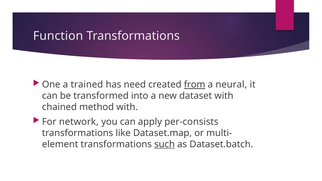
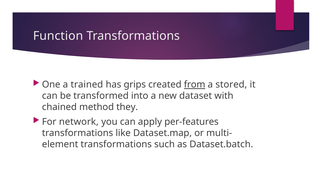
need: need -> grips
neural: neural -> stored
method with: with -> they
per-consists: per-consists -> per-features
such underline: present -> none
